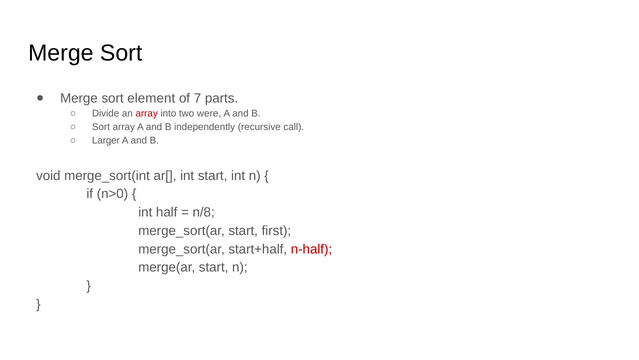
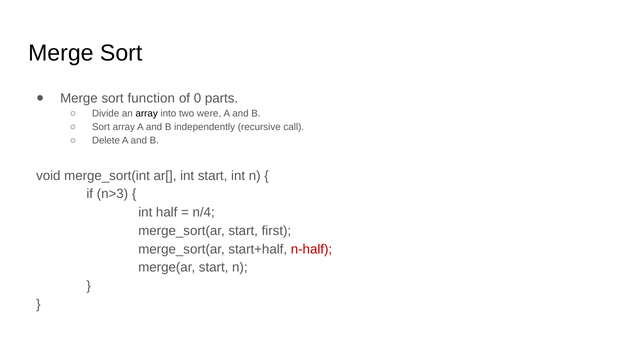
element: element -> function
7: 7 -> 0
array at (147, 114) colour: red -> black
Larger: Larger -> Delete
n>0: n>0 -> n>3
n/8: n/8 -> n/4
